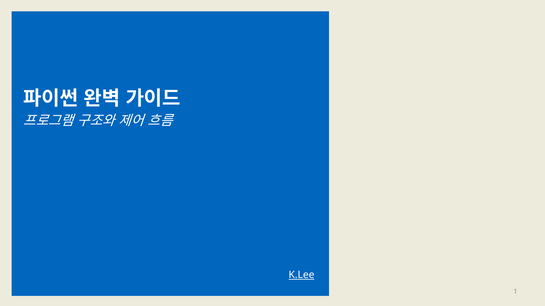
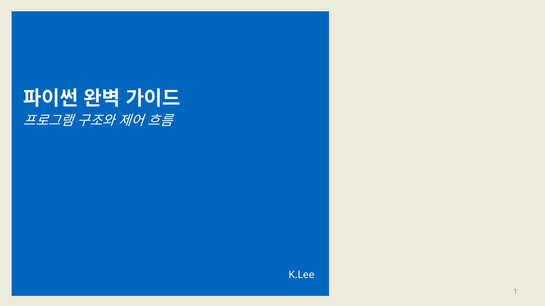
K.Lee underline: present -> none
